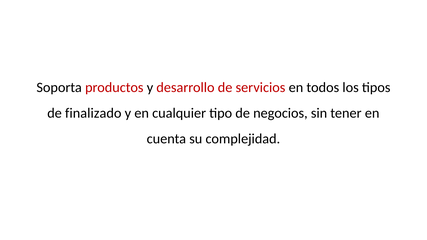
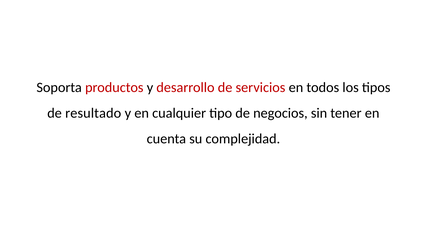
finalizado: finalizado -> resultado
